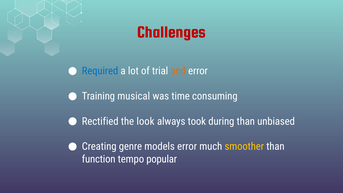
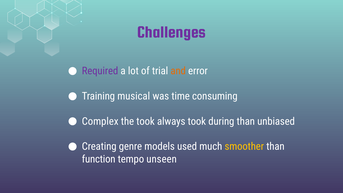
Challenges colour: red -> purple
Required colour: blue -> purple
Rectified: Rectified -> Complex
the look: look -> took
models error: error -> used
popular: popular -> unseen
